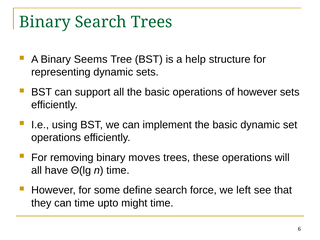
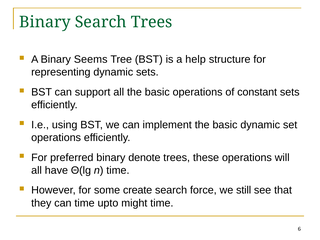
of however: however -> constant
removing: removing -> preferred
moves: moves -> denote
define: define -> create
left: left -> still
